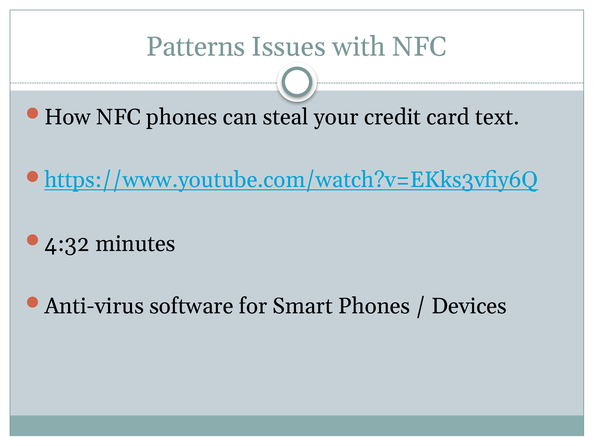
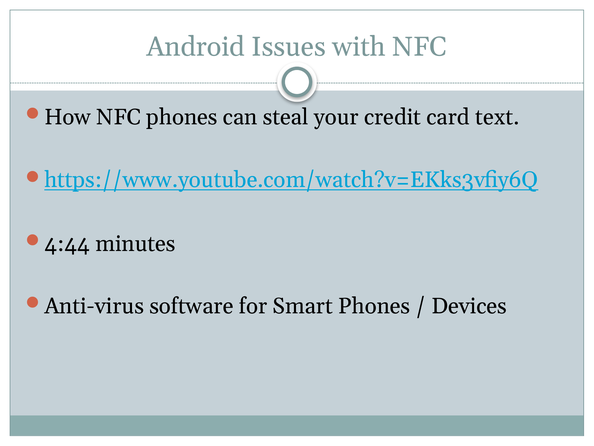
Patterns: Patterns -> Android
4:32: 4:32 -> 4:44
